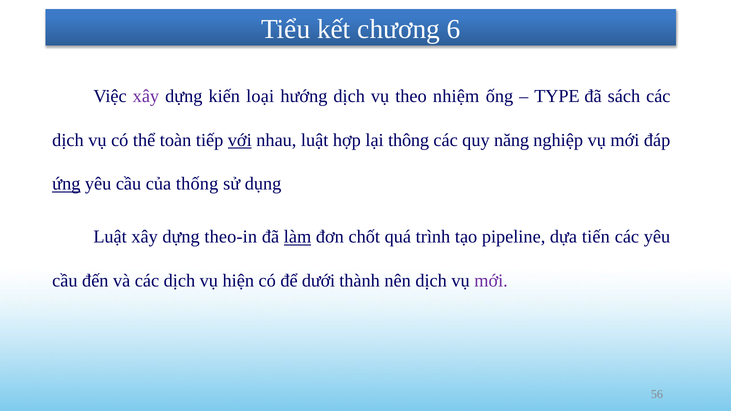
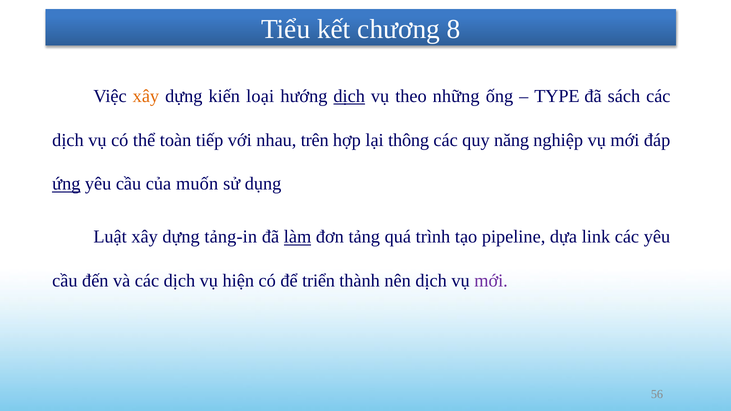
6: 6 -> 8
xây at (146, 96) colour: purple -> orange
dịch at (349, 96) underline: none -> present
nhiệm: nhiệm -> những
với underline: present -> none
nhau luật: luật -> trên
thống: thống -> muốn
theo-in: theo-in -> tảng-in
chốt: chốt -> tảng
tiến: tiến -> link
dưới: dưới -> triển
